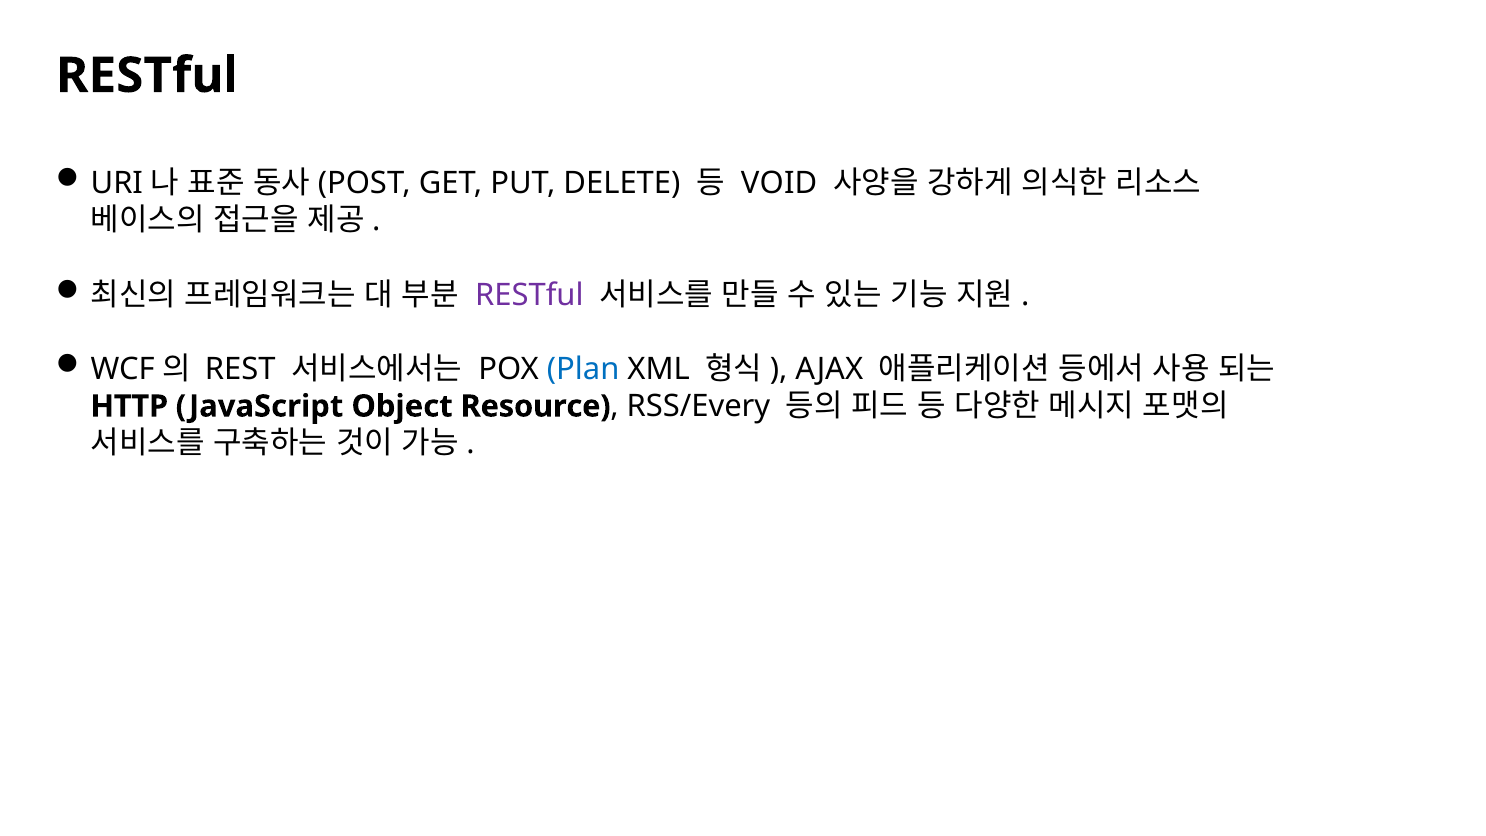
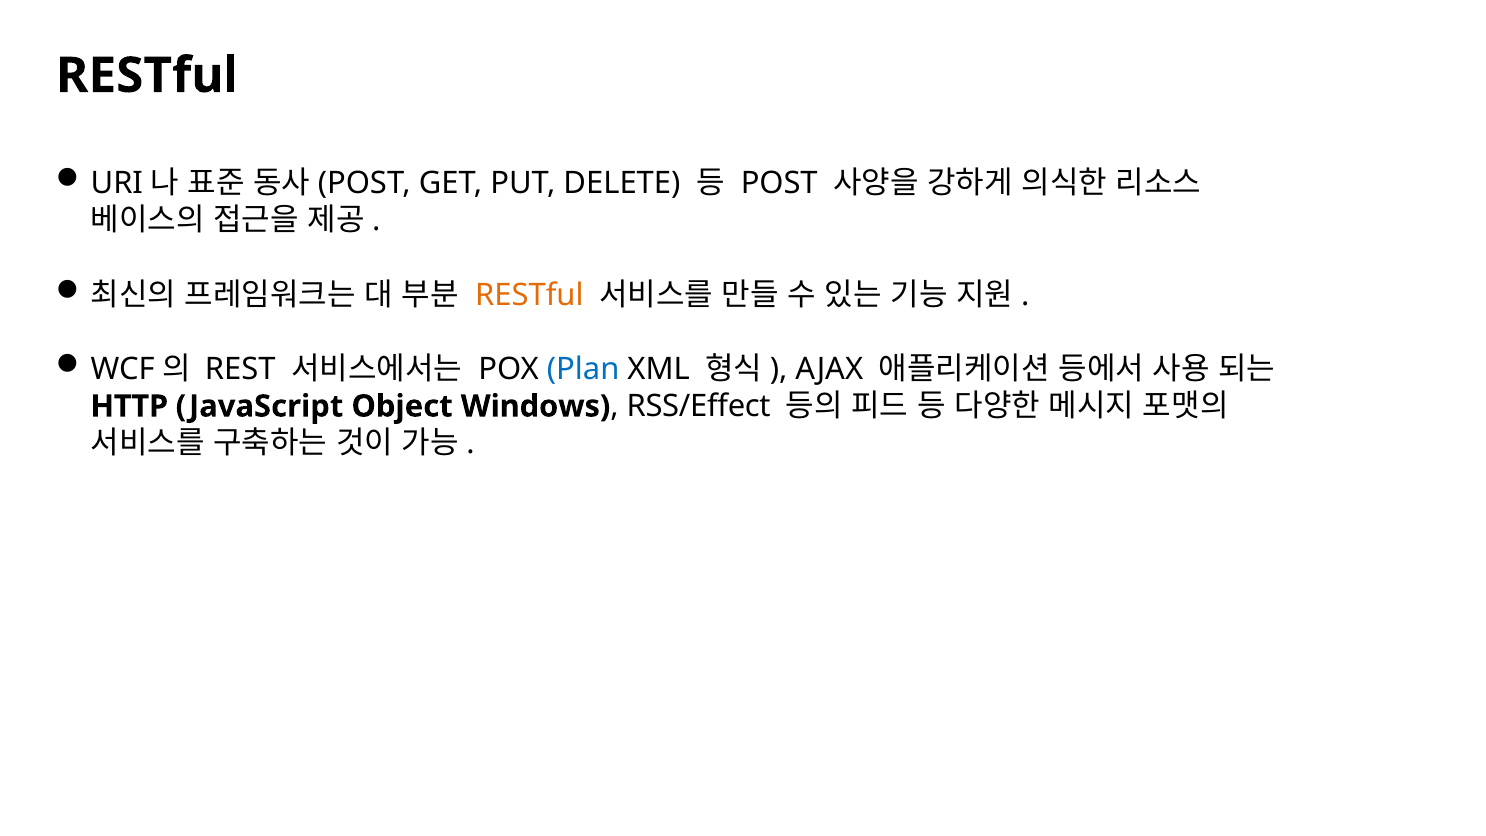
VOID at (779, 183): VOID -> POST
RESTful at (529, 295) colour: purple -> orange
Resource: Resource -> Windows
RSS/Every: RSS/Every -> RSS/Effect
